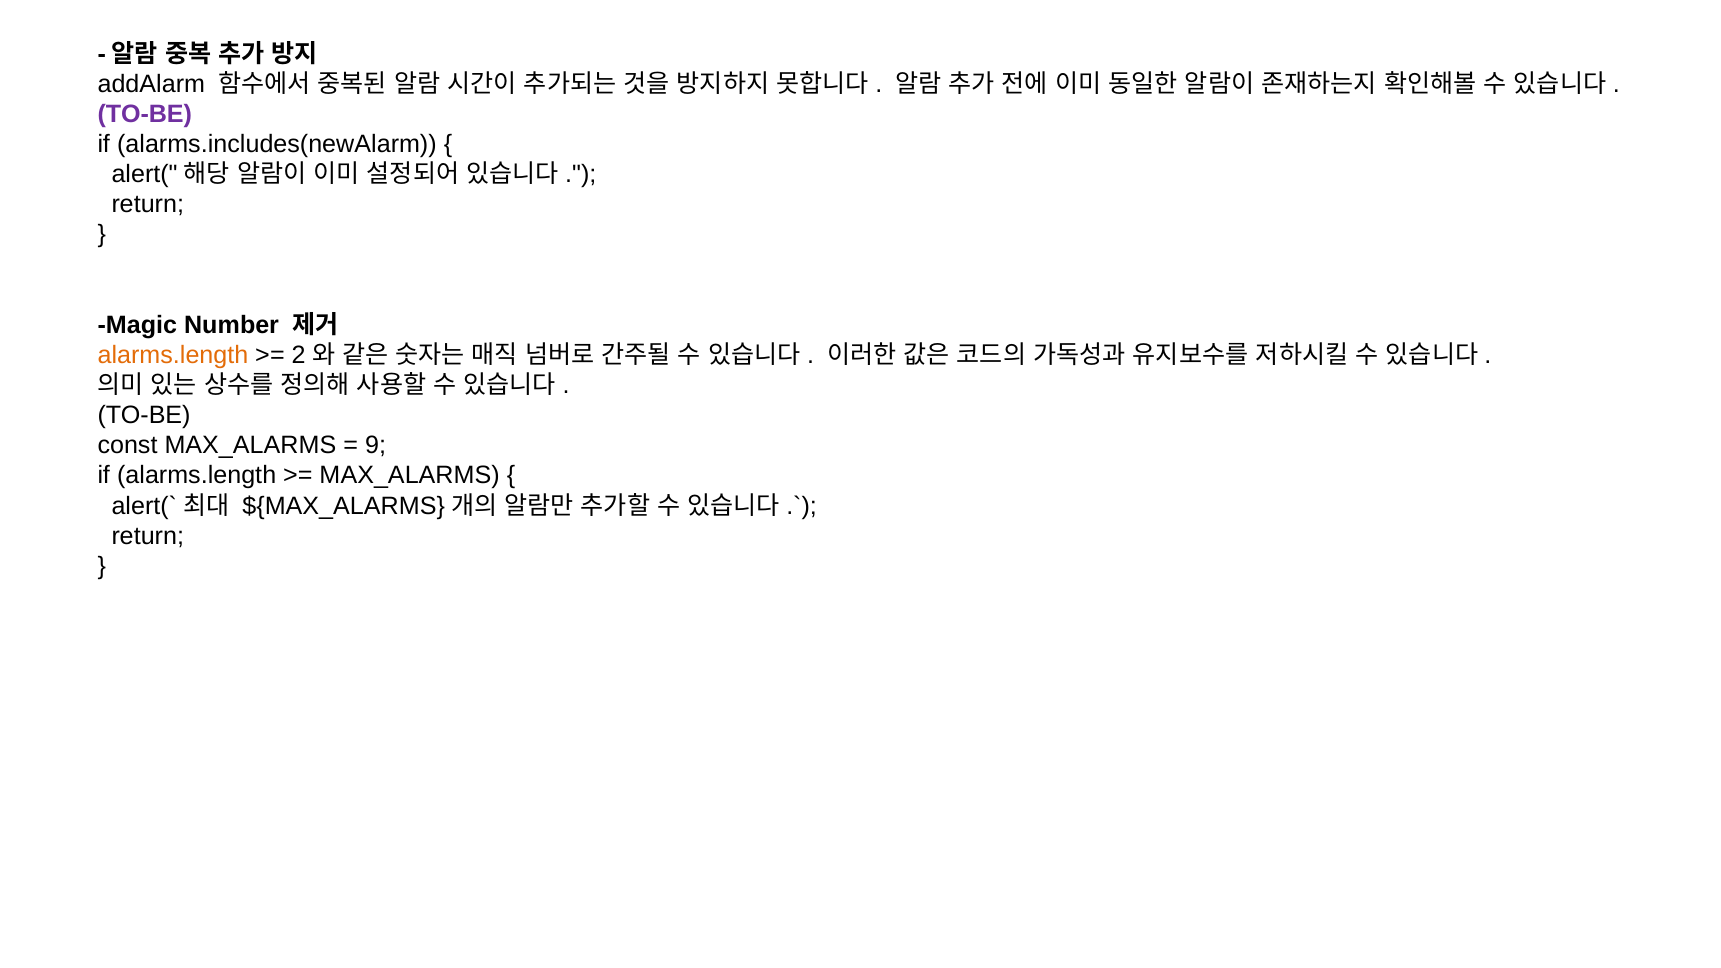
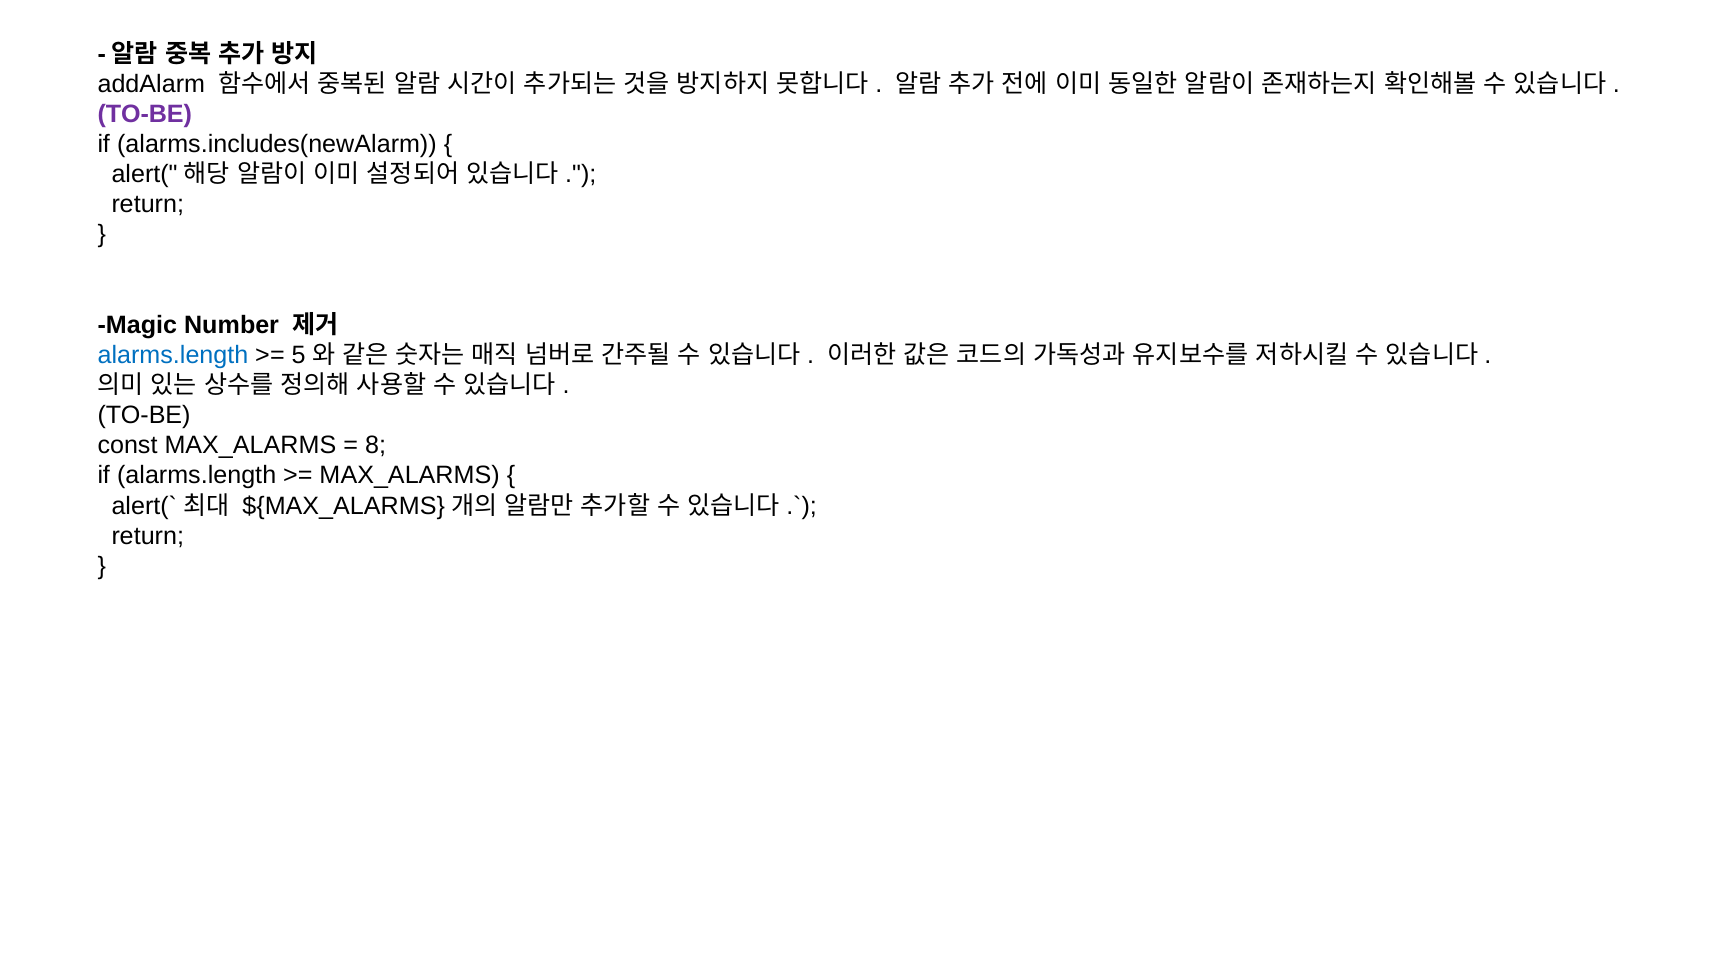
alarms.length at (173, 355) colour: orange -> blue
2: 2 -> 5
9: 9 -> 8
